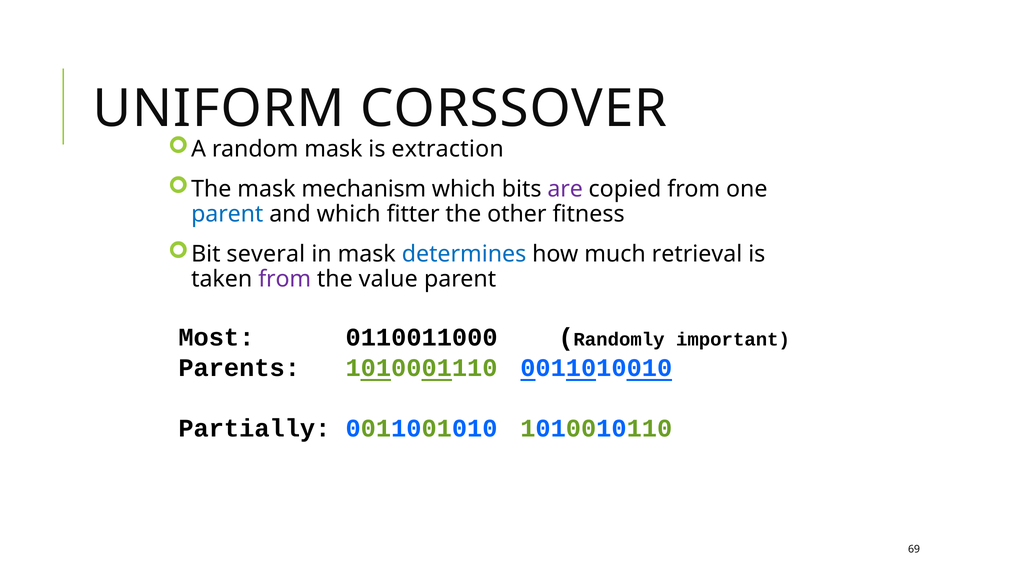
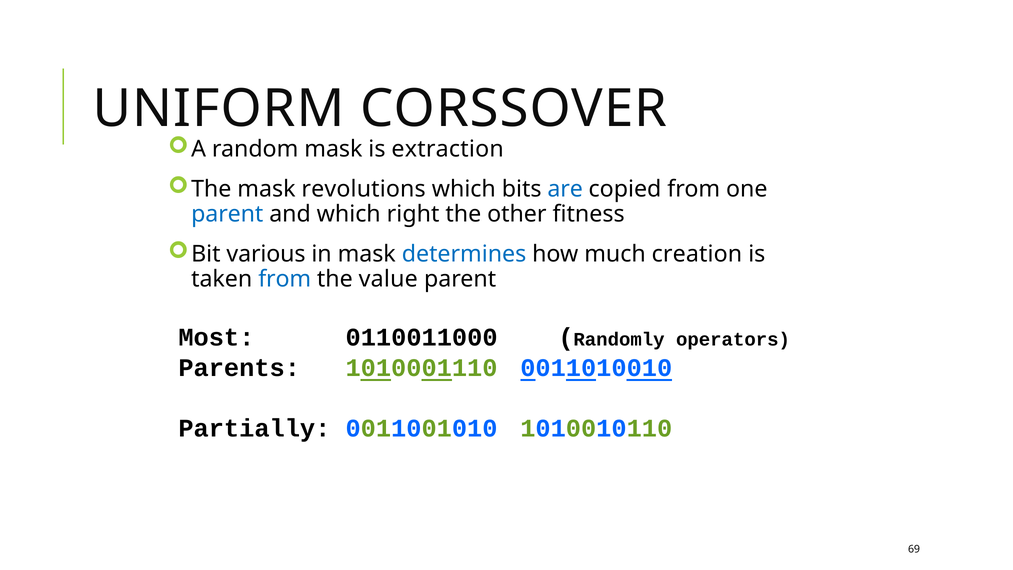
mechanism: mechanism -> revolutions
are colour: purple -> blue
fitter: fitter -> right
several: several -> various
retrieval: retrieval -> creation
from at (285, 279) colour: purple -> blue
important: important -> operators
